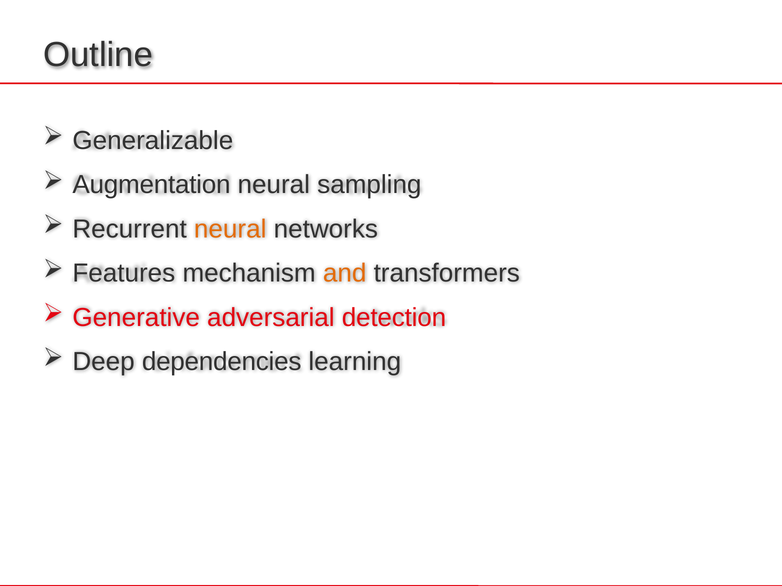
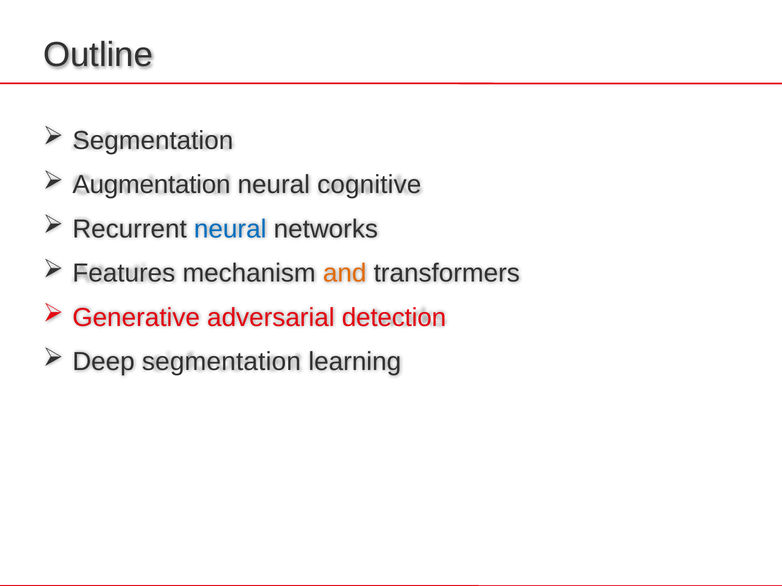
Generalizable at (153, 141): Generalizable -> Segmentation
sampling: sampling -> cognitive
neural at (230, 229) colour: orange -> blue
Deep dependencies: dependencies -> segmentation
